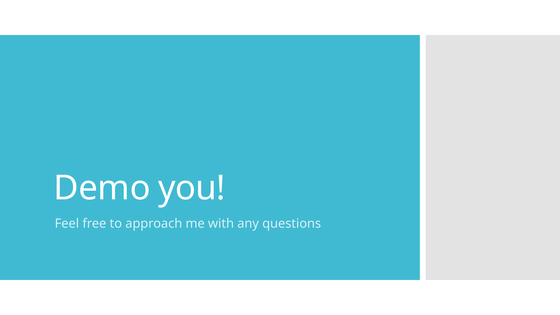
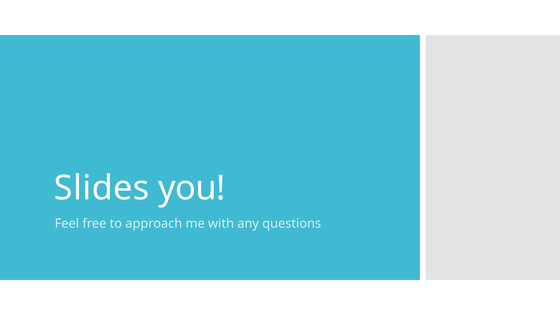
Demo: Demo -> Slides
